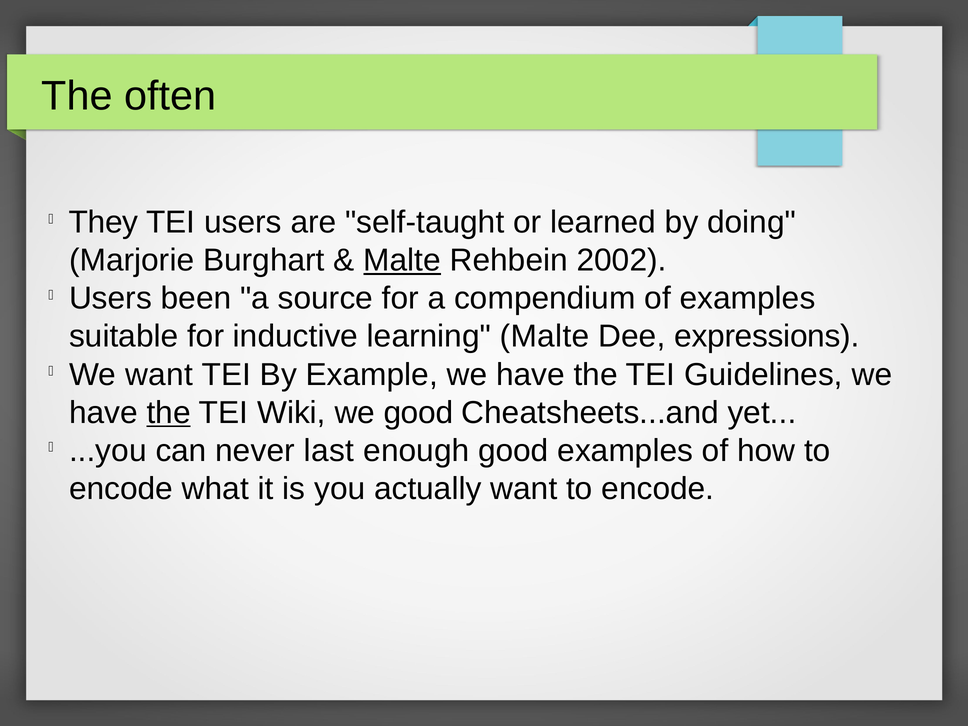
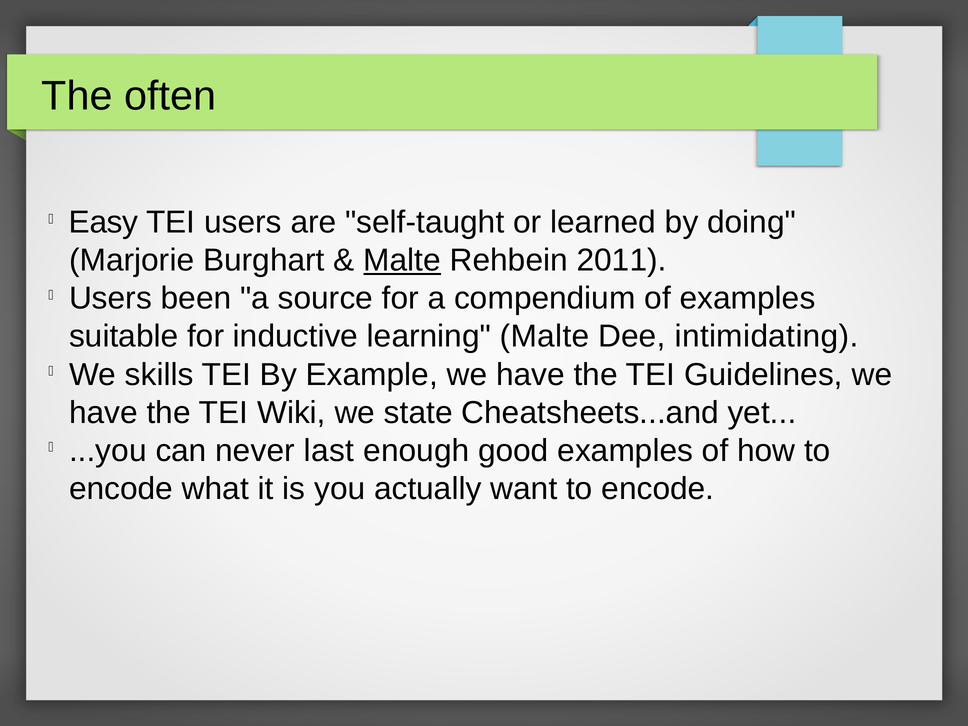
They: They -> Easy
2002: 2002 -> 2011
expressions: expressions -> intimidating
We want: want -> skills
the at (169, 413) underline: present -> none
we good: good -> state
